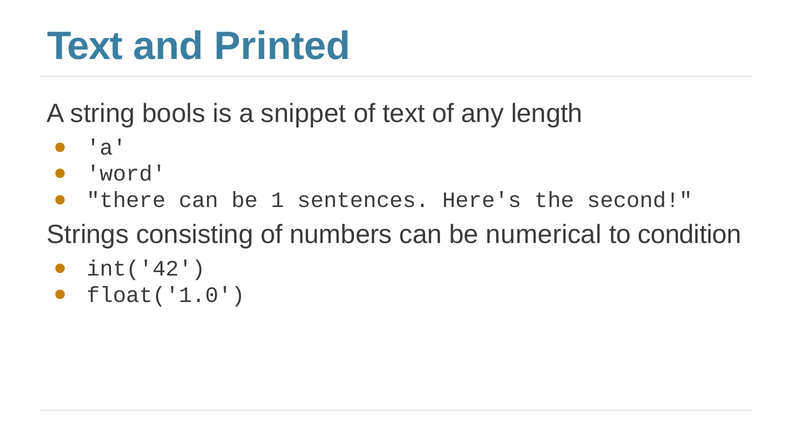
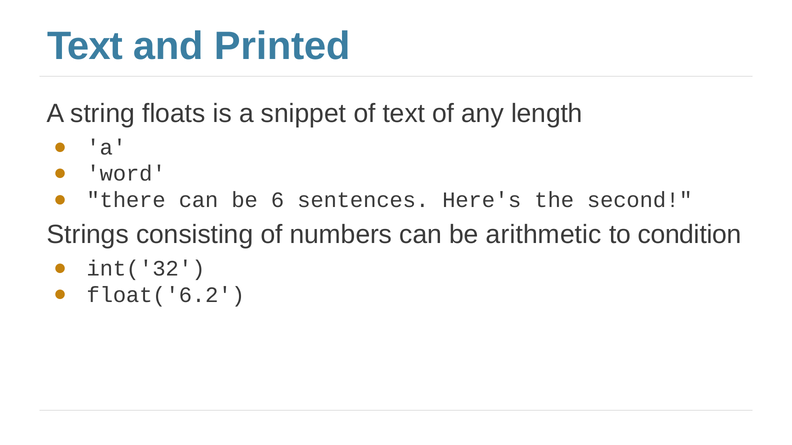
bools: bools -> floats
1: 1 -> 6
numerical: numerical -> arithmetic
int('42: int('42 -> int('32
float('1.0: float('1.0 -> float('6.2
